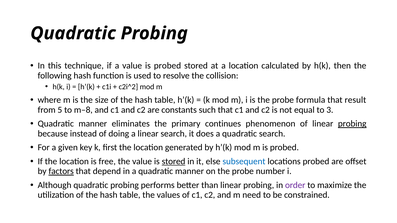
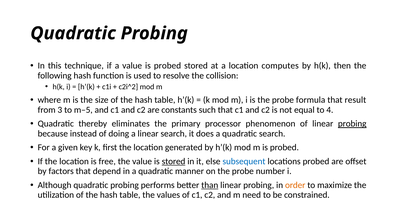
calculated: calculated -> computes
5: 5 -> 3
m–8: m–8 -> m–5
3: 3 -> 4
manner at (93, 124): manner -> thereby
continues: continues -> processor
factors underline: present -> none
than underline: none -> present
order colour: purple -> orange
